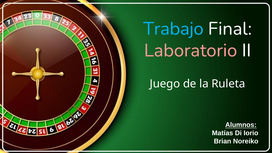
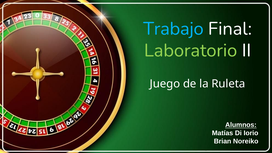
Laboratorio colour: pink -> light green
